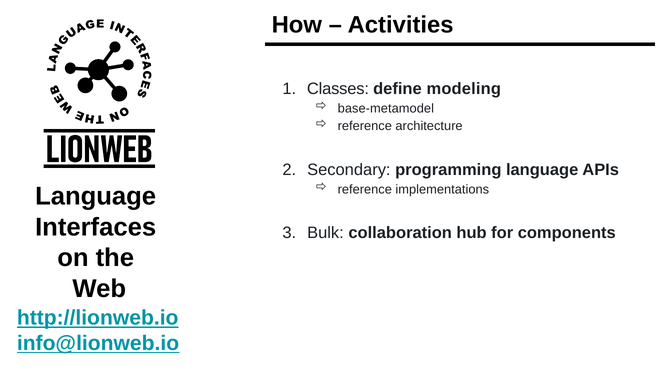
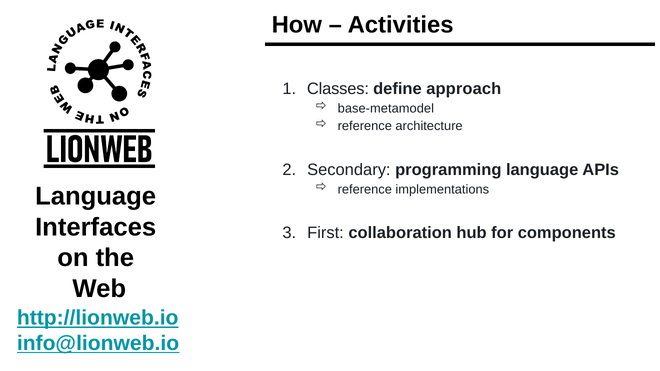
modeling: modeling -> approach
Bulk: Bulk -> First
